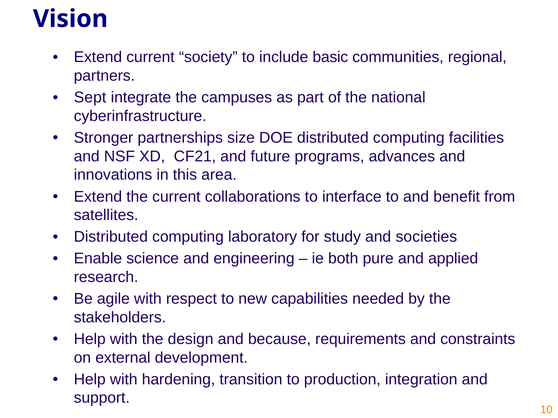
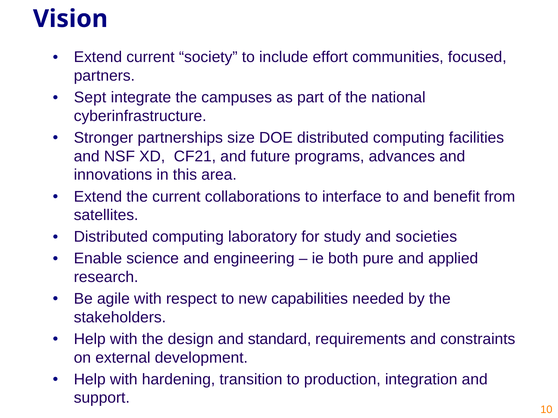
basic: basic -> effort
regional: regional -> focused
because: because -> standard
